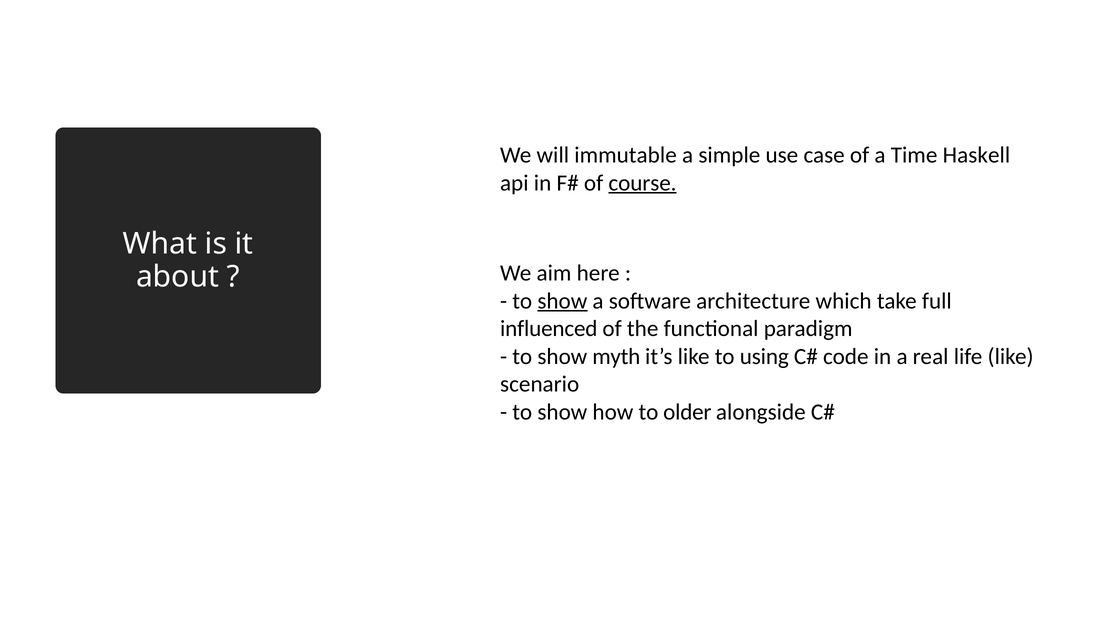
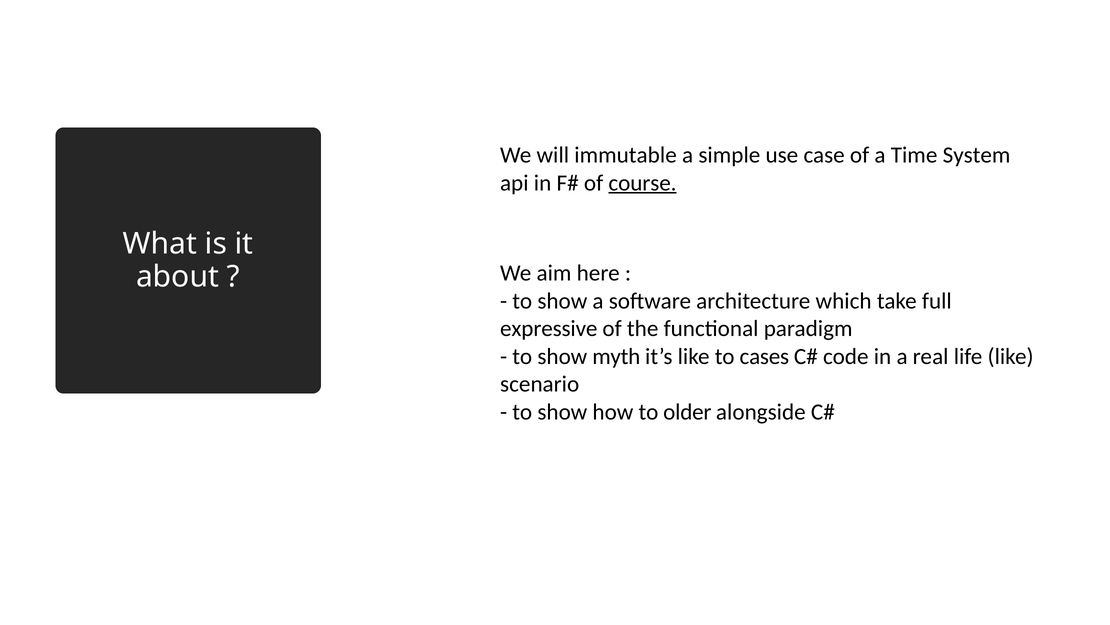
Haskell: Haskell -> System
show at (562, 301) underline: present -> none
influenced: influenced -> expressive
using: using -> cases
